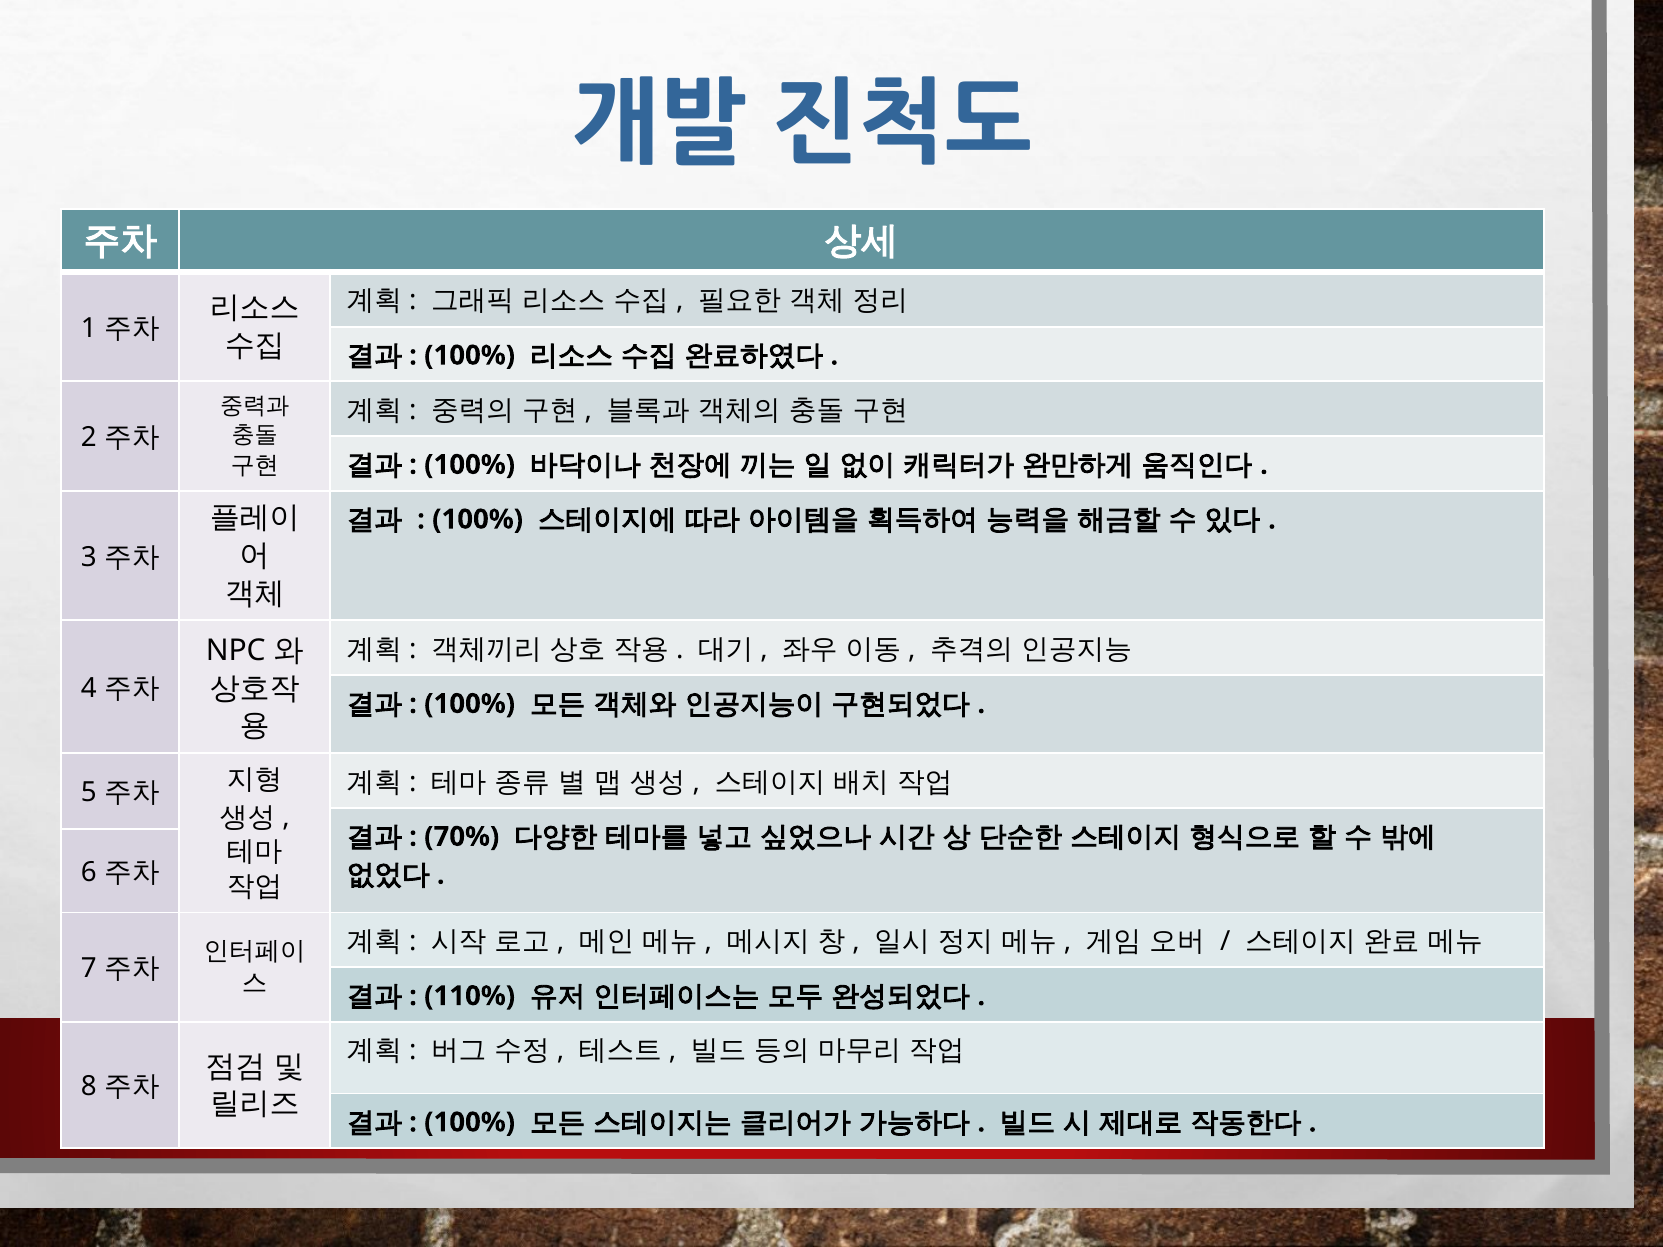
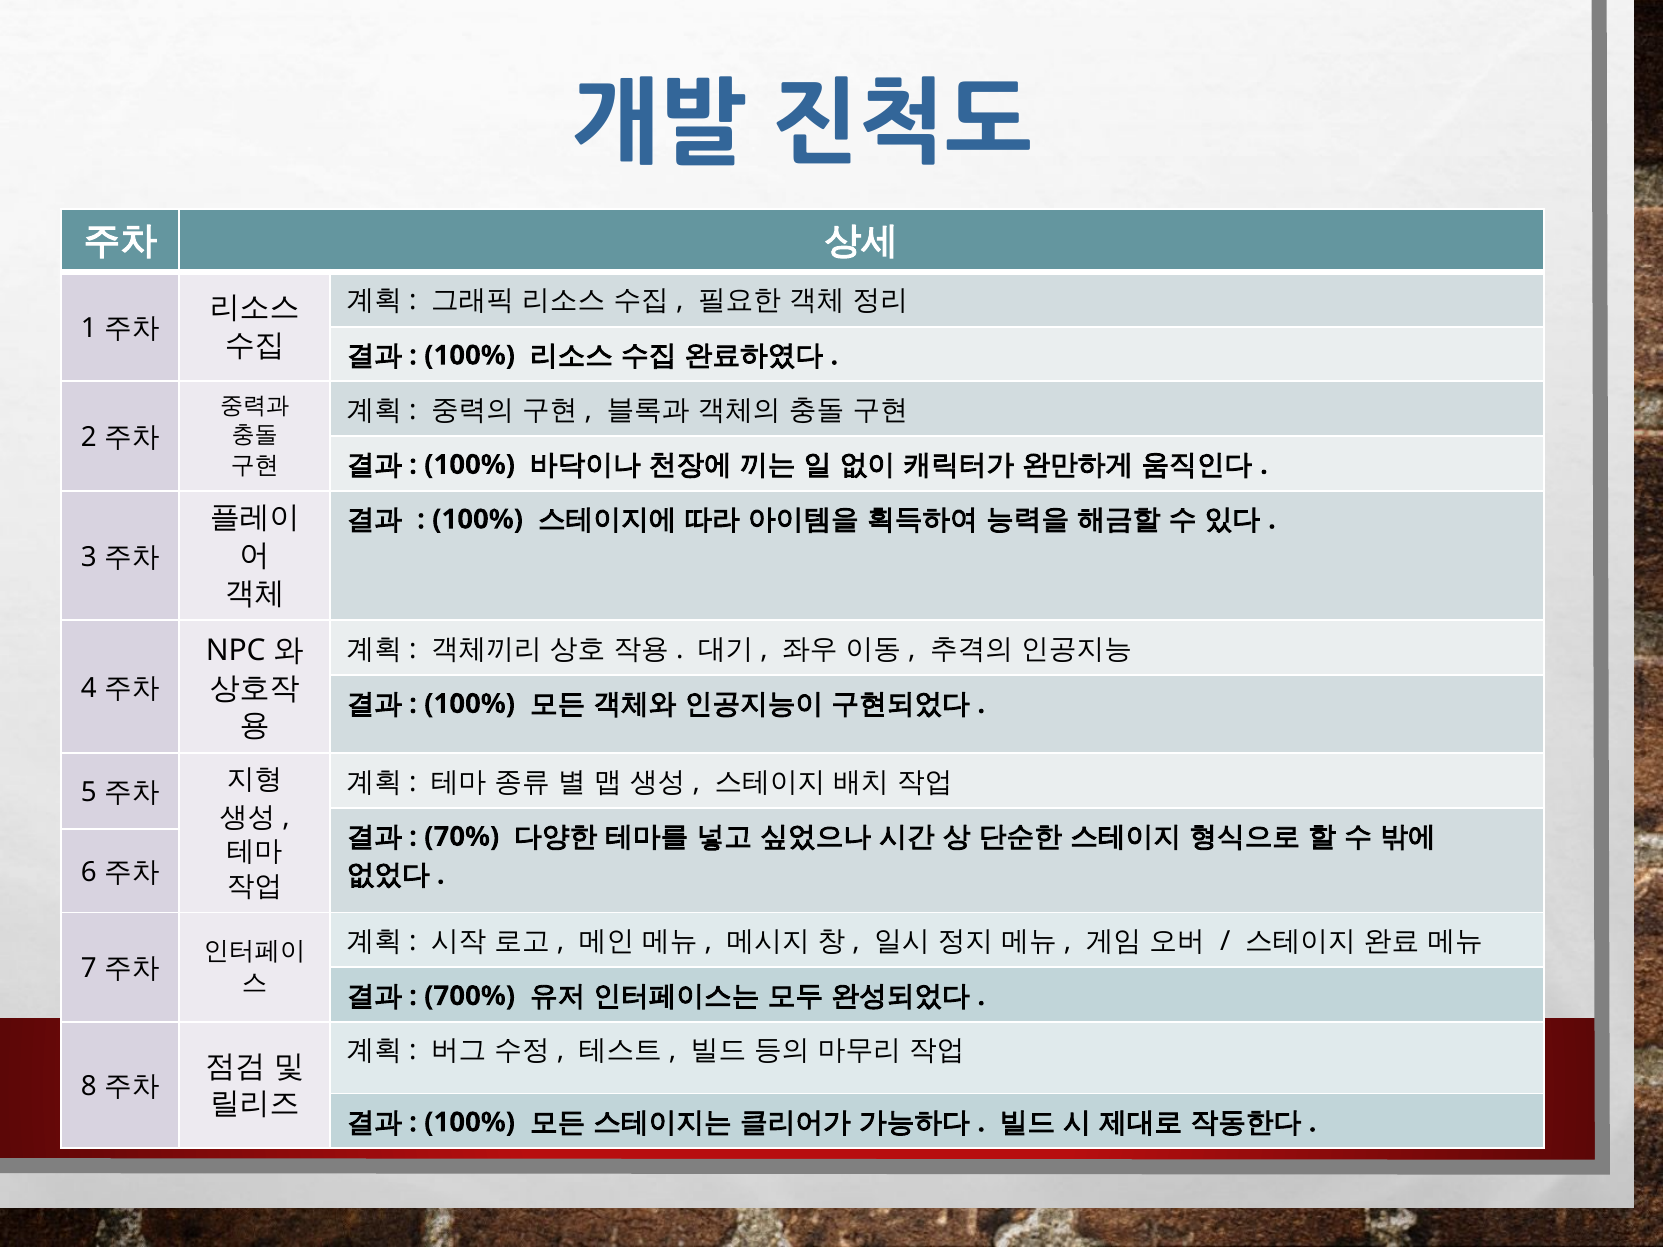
110%: 110% -> 700%
